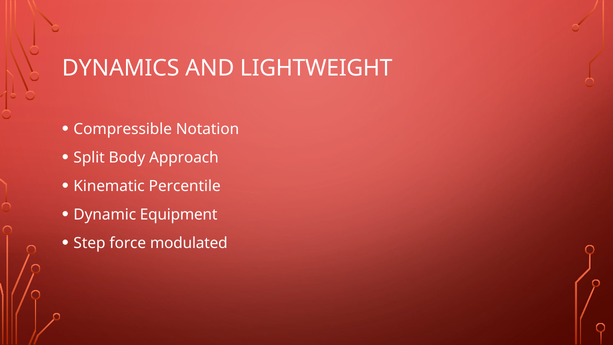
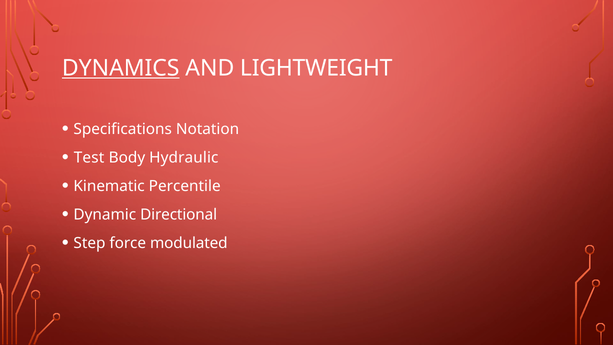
DYNAMICS underline: none -> present
Compressible: Compressible -> Specifications
Split: Split -> Test
Approach: Approach -> Hydraulic
Equipment: Equipment -> Directional
